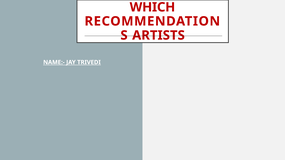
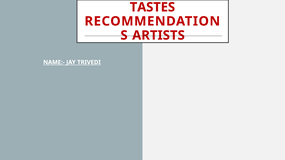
WHICH: WHICH -> TASTES
